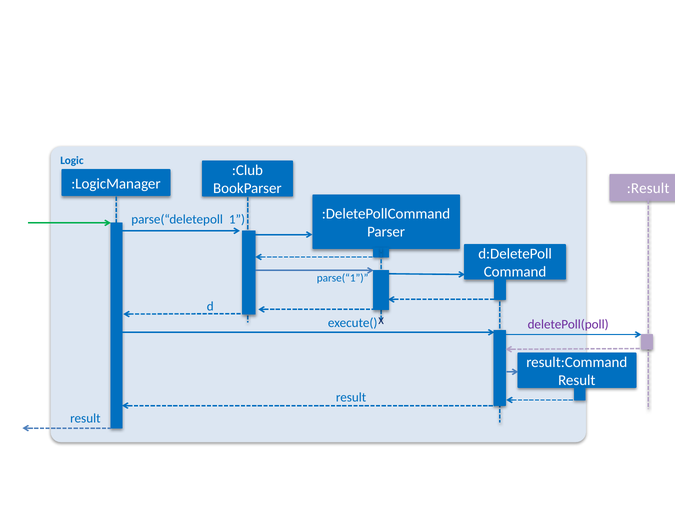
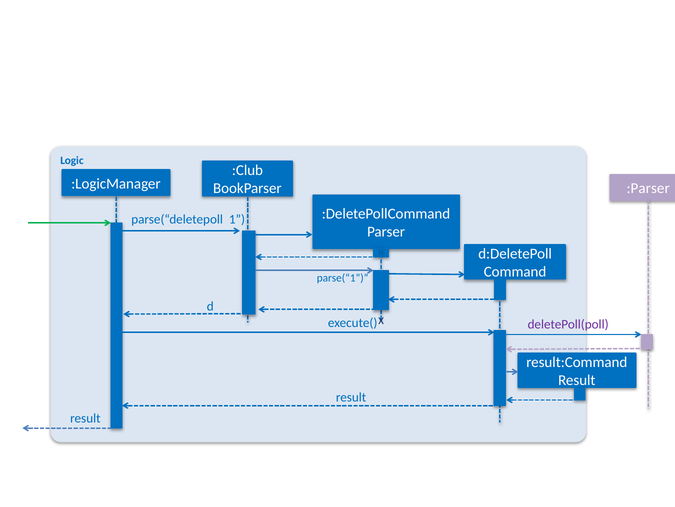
:Result: :Result -> :Parser
